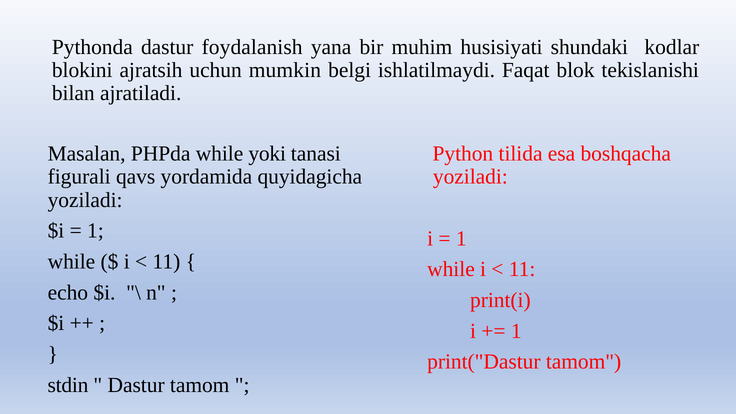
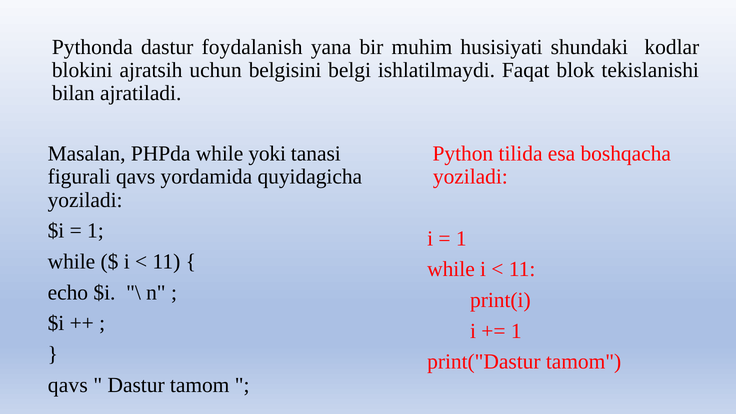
mumkin: mumkin -> belgisini
stdin at (68, 385): stdin -> qavs
